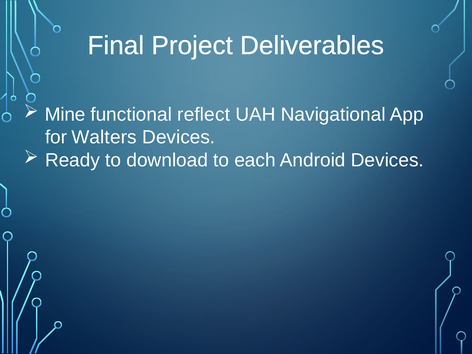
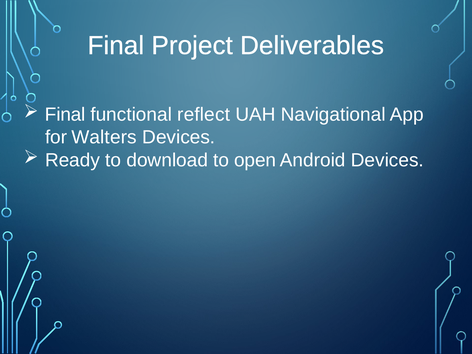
Mine at (65, 115): Mine -> Final
each: each -> open
